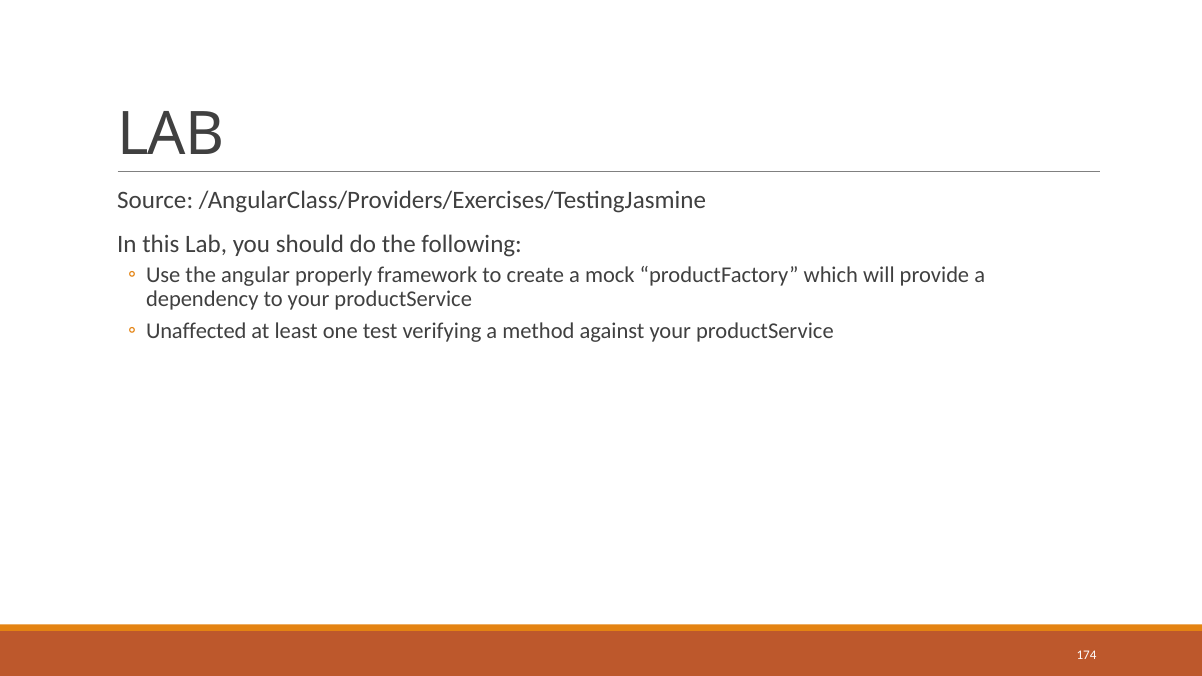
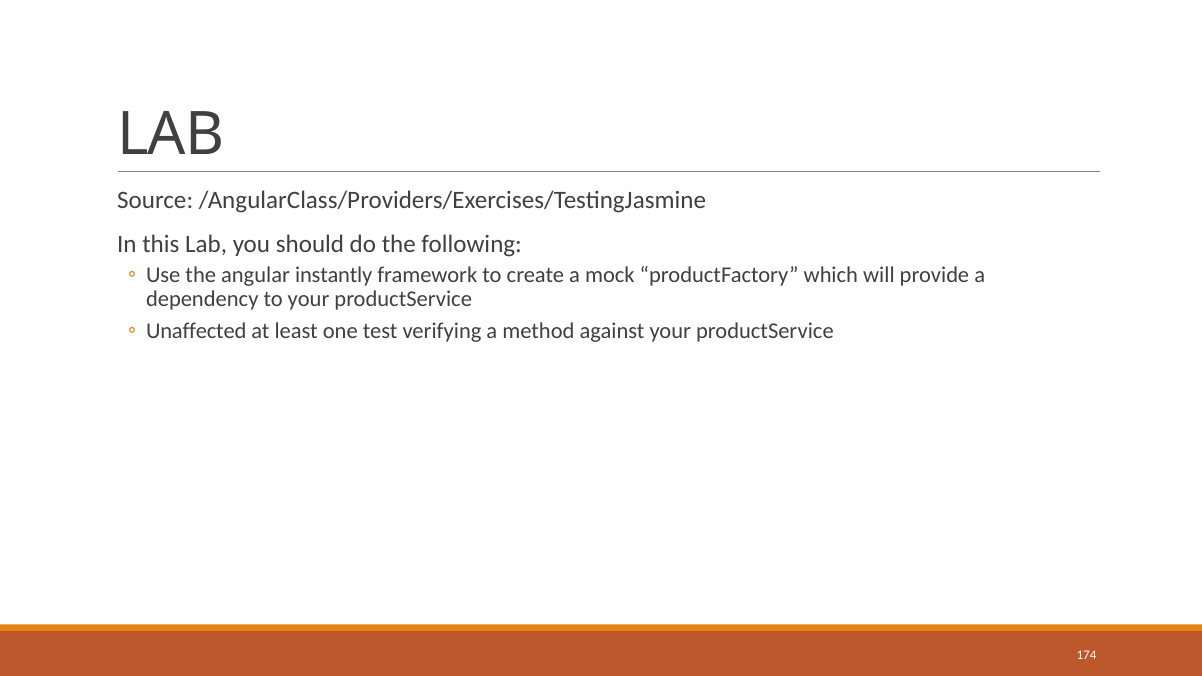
properly: properly -> instantly
